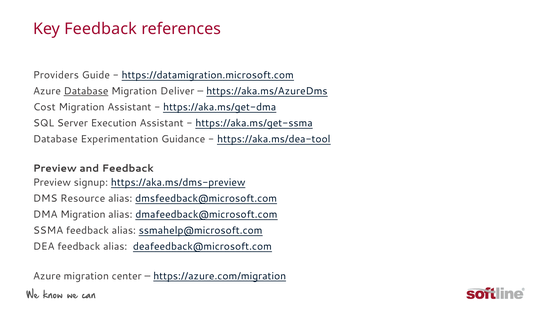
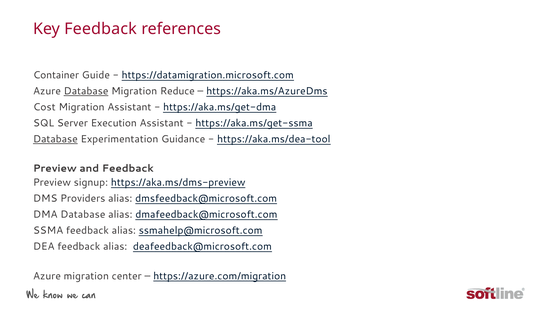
Providers: Providers -> Container
Deliver: Deliver -> Reduce
Database at (55, 139) underline: none -> present
Resource: Resource -> Providers
DMA Migration: Migration -> Database
